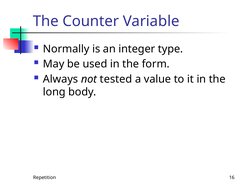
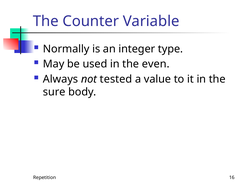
form: form -> even
long: long -> sure
